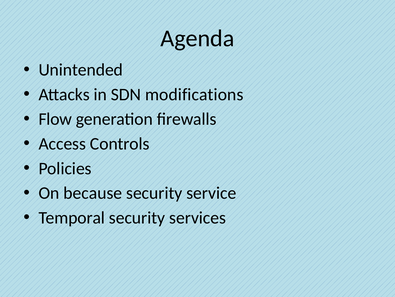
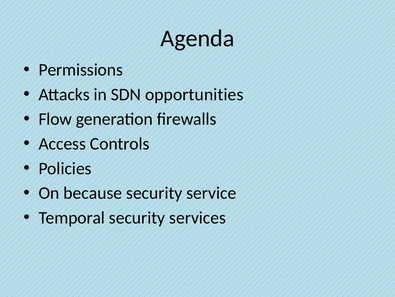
Unintended: Unintended -> Permissions
modifications: modifications -> opportunities
